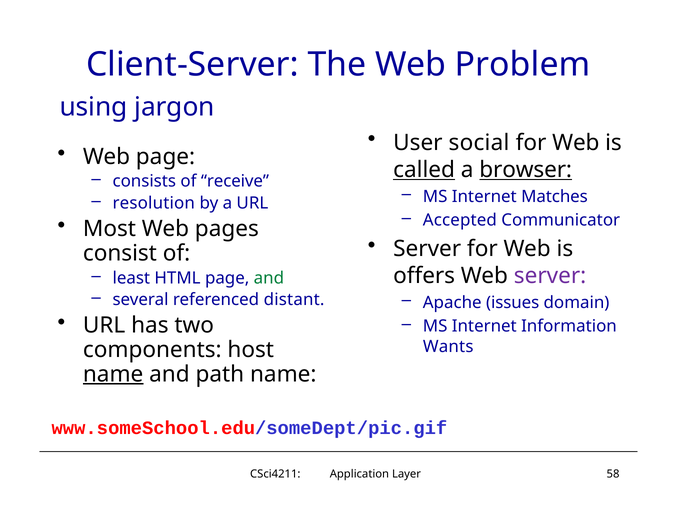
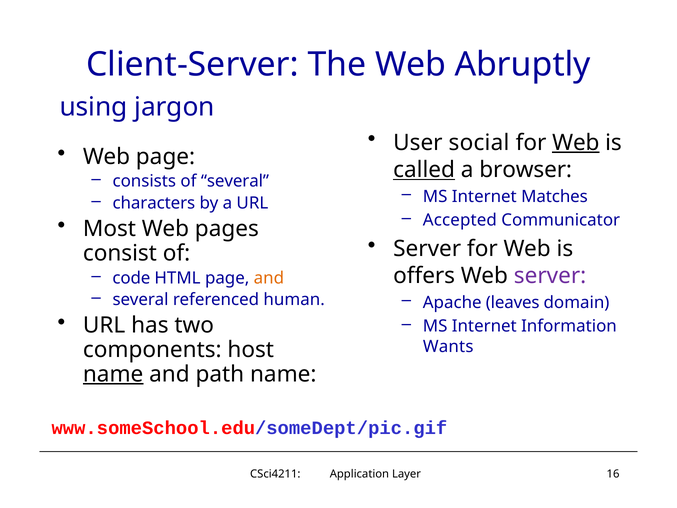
Problem: Problem -> Abruptly
Web at (576, 143) underline: none -> present
browser underline: present -> none
of receive: receive -> several
resolution: resolution -> characters
least: least -> code
and at (269, 278) colour: green -> orange
distant: distant -> human
issues: issues -> leaves
58: 58 -> 16
